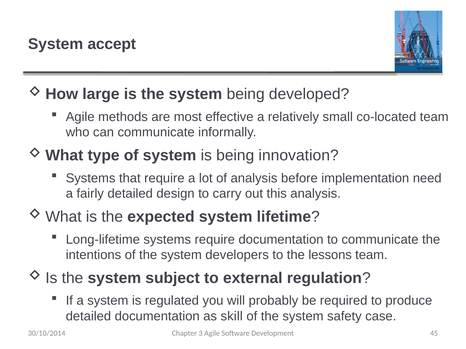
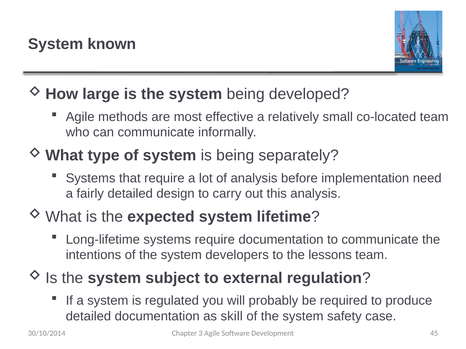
accept: accept -> known
innovation: innovation -> separately
